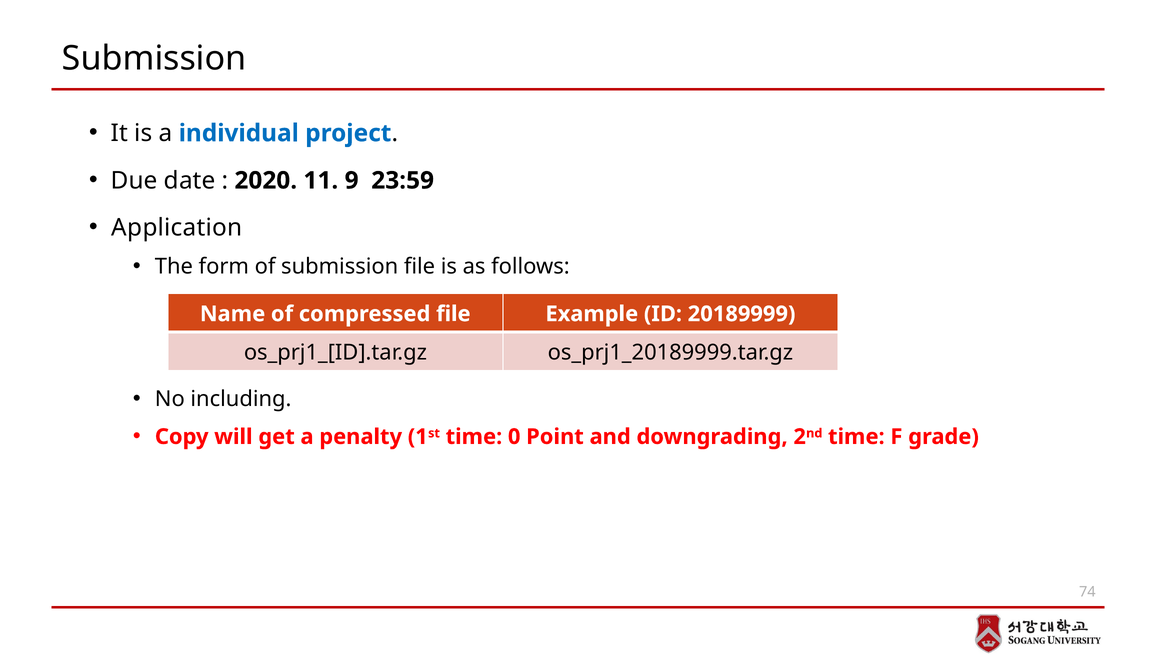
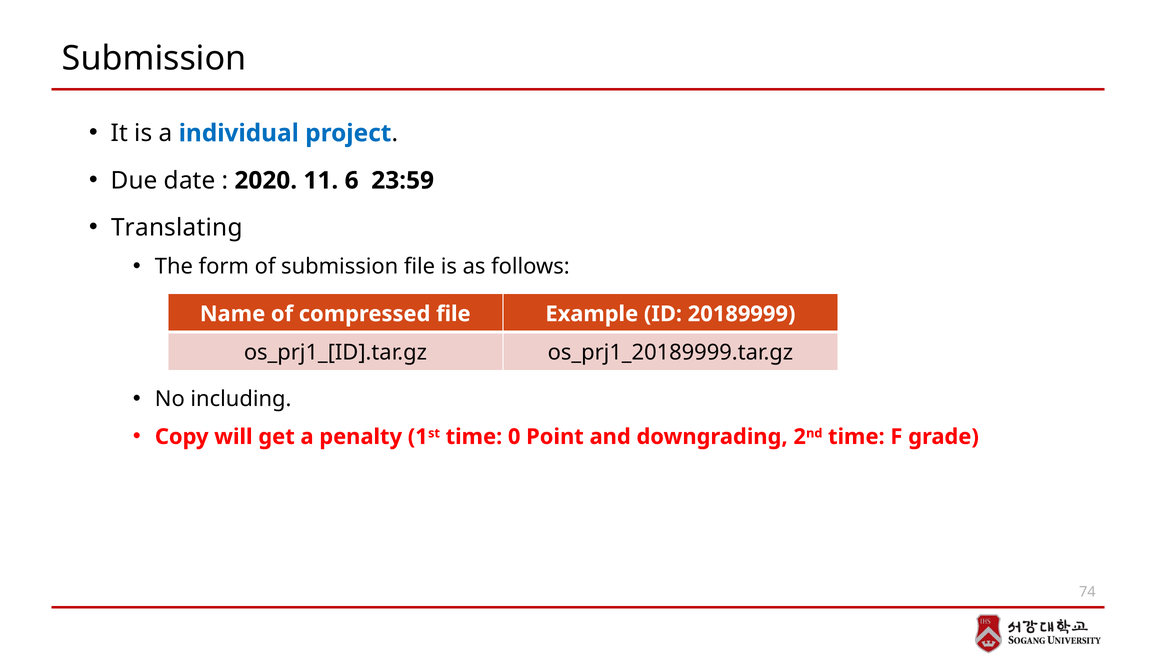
9: 9 -> 6
Application: Application -> Translating
